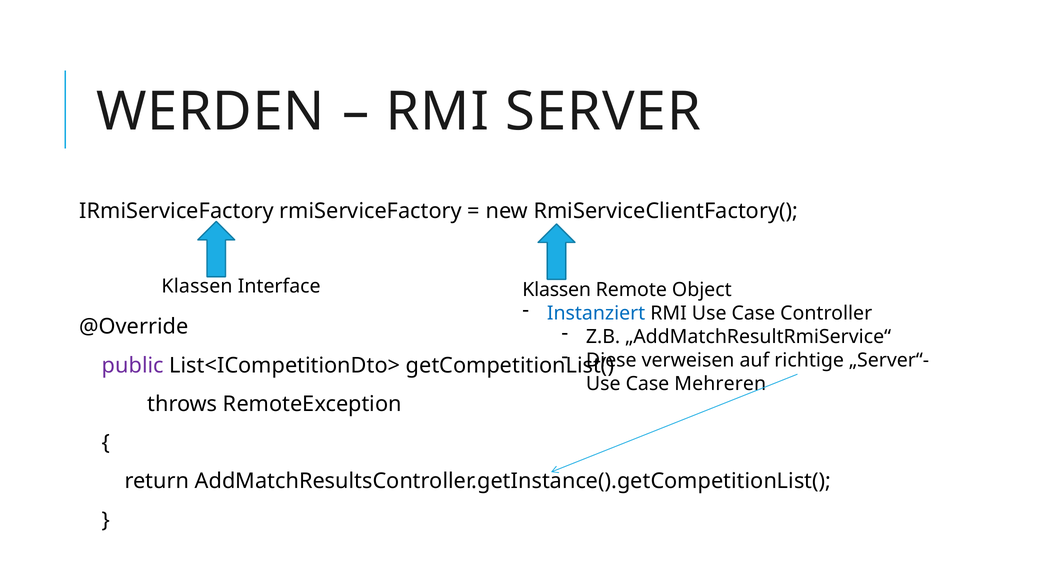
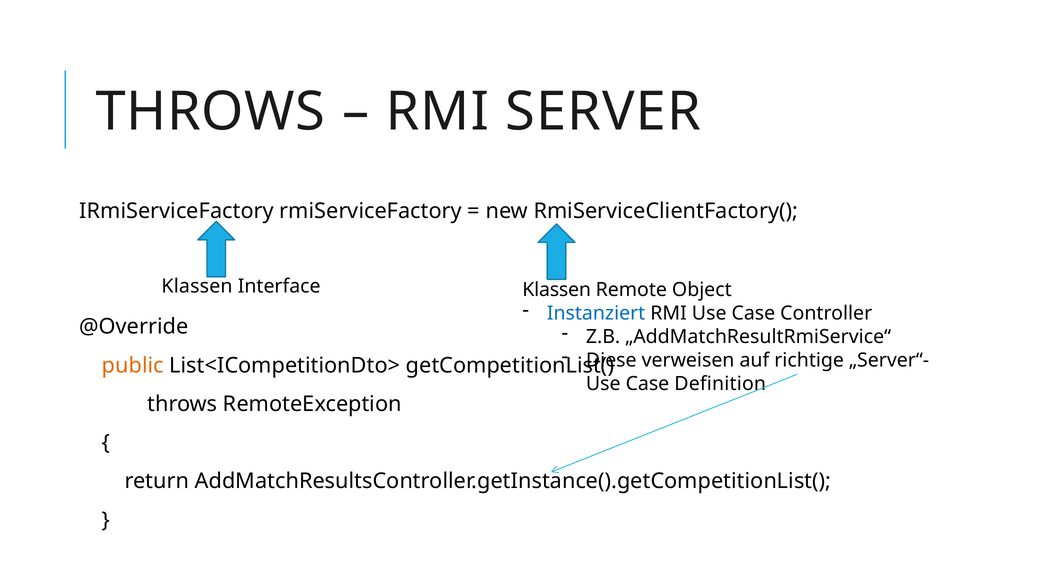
WERDEN at (210, 112): WERDEN -> THROWS
public colour: purple -> orange
Mehreren: Mehreren -> Definition
